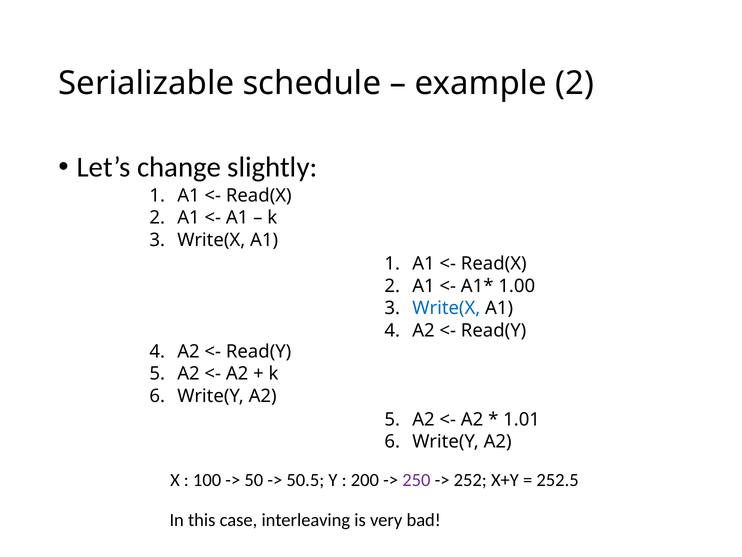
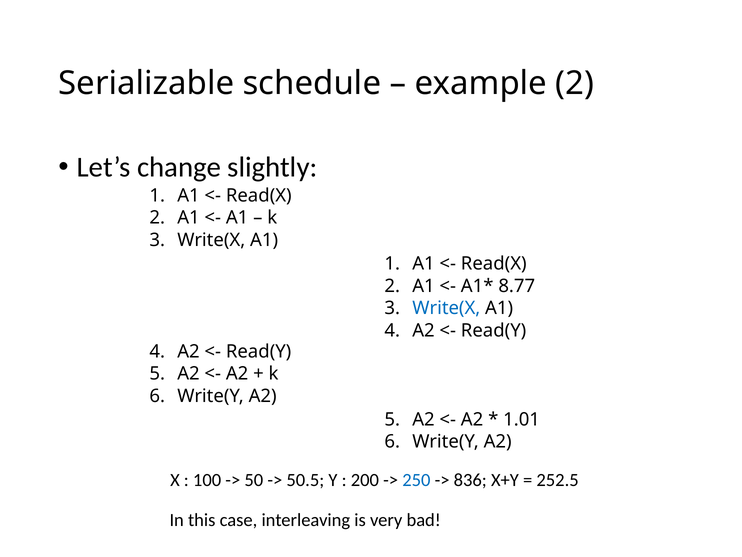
1.00: 1.00 -> 8.77
250 colour: purple -> blue
252: 252 -> 836
